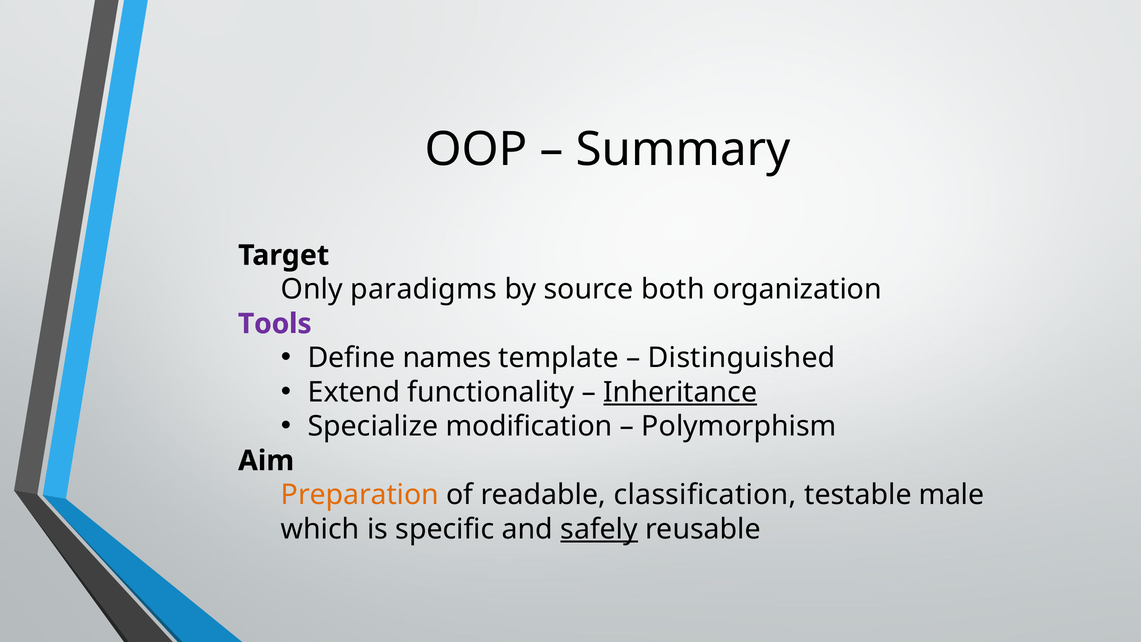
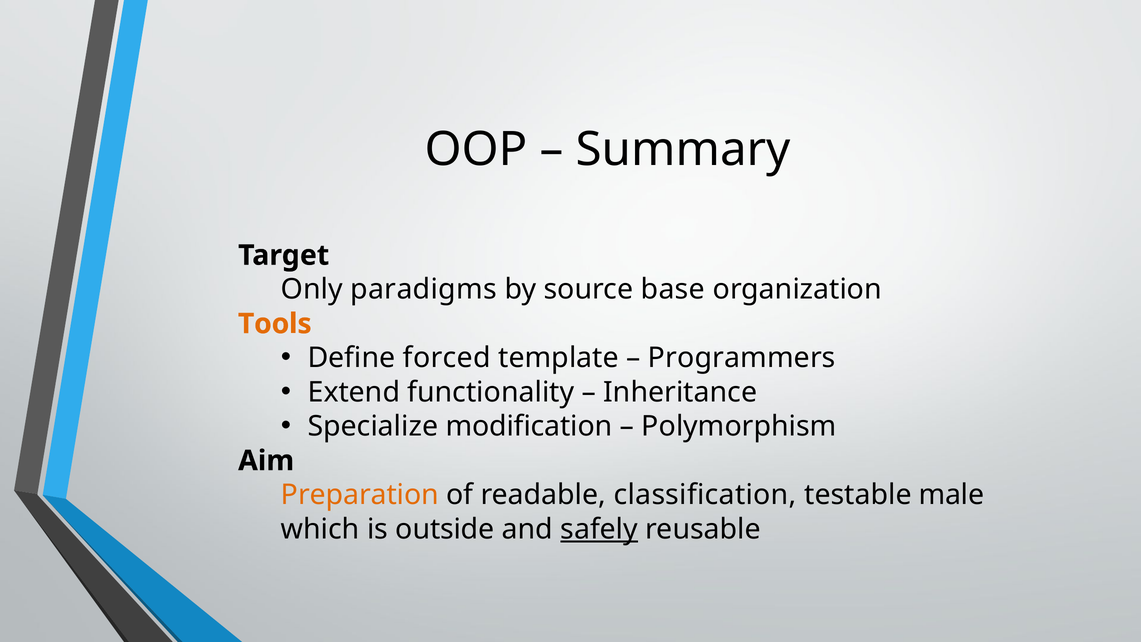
both: both -> base
Tools colour: purple -> orange
names: names -> forced
Distinguished: Distinguished -> Programmers
Inheritance underline: present -> none
specific: specific -> outside
